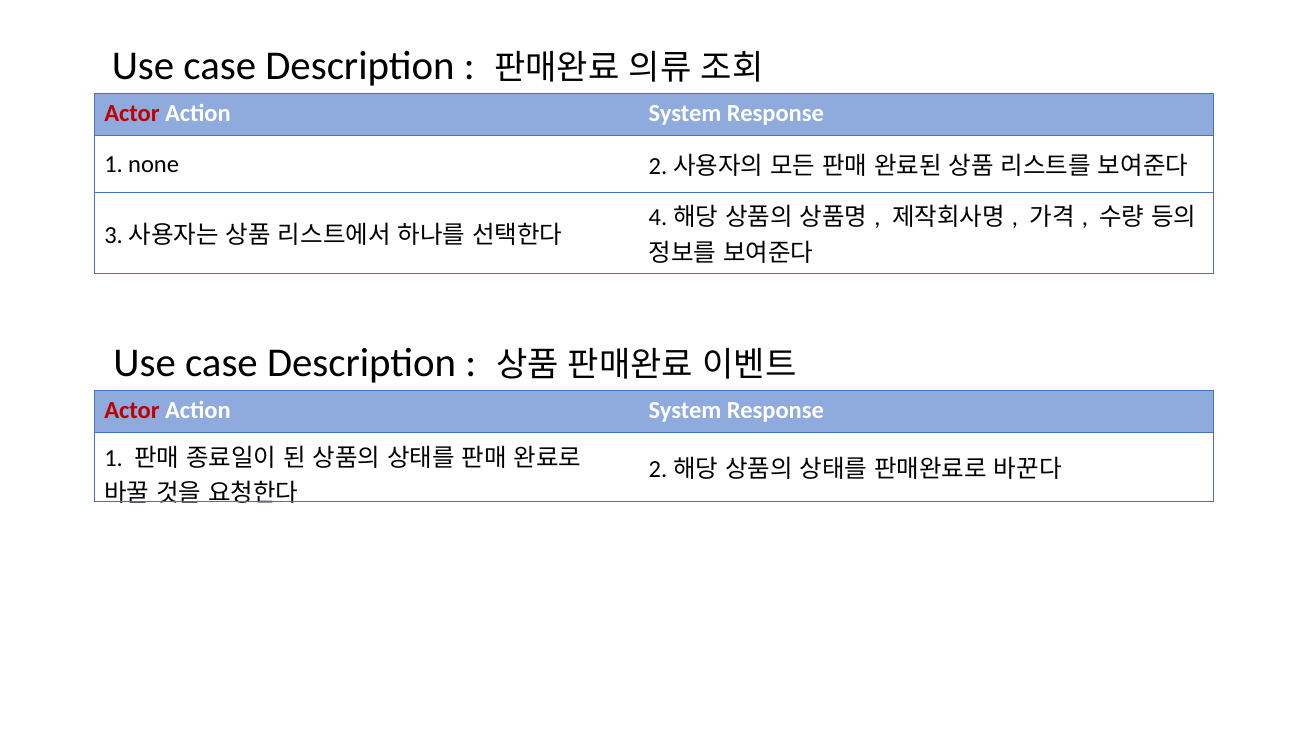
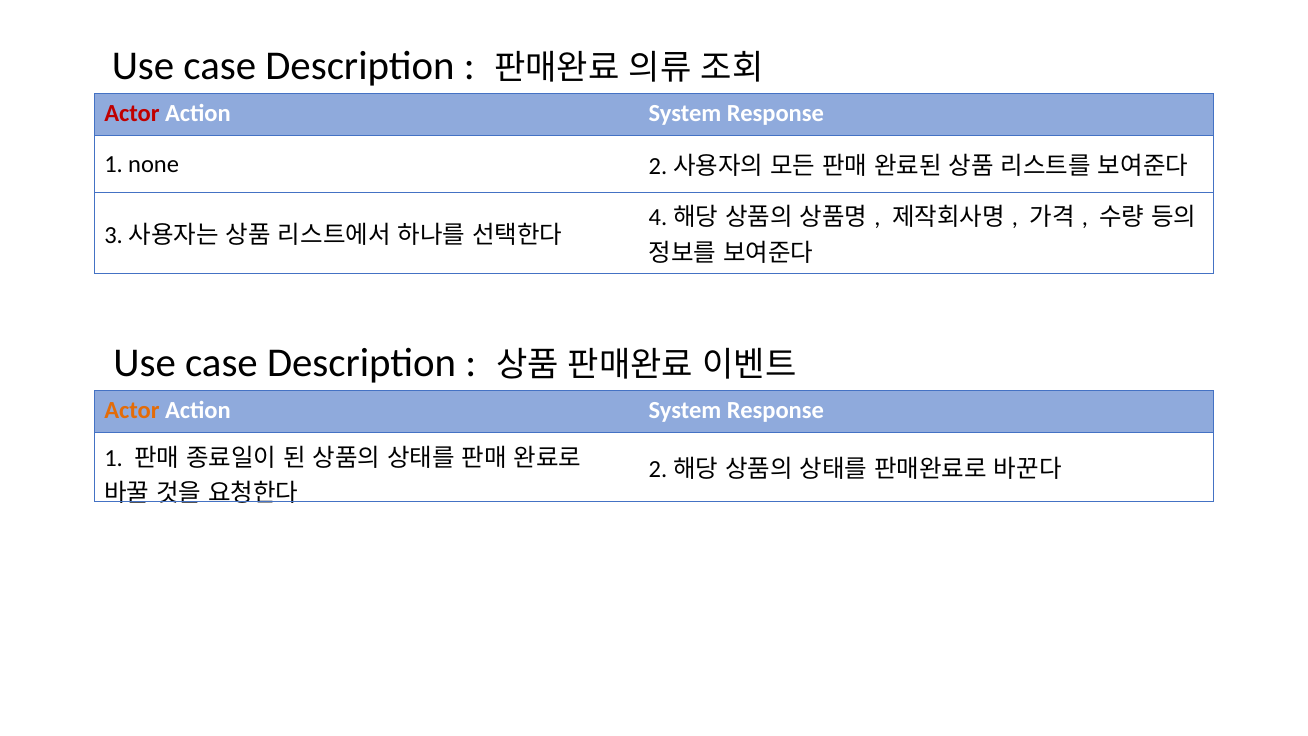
Actor at (132, 411) colour: red -> orange
